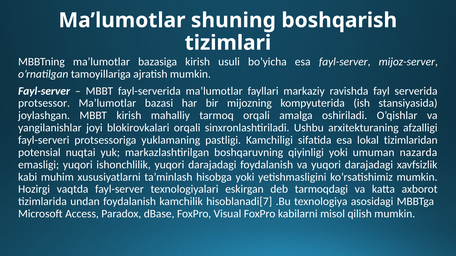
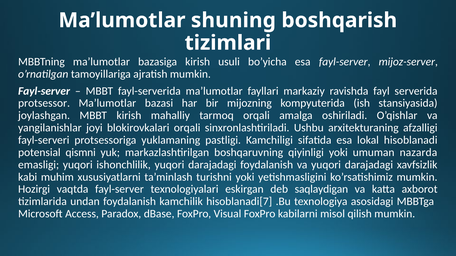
tizimlaridan: tizimlaridan -> hisoblanadi
nuqtai: nuqtai -> qismni
hisobga: hisobga -> turishni
tarmoqdagi: tarmoqdagi -> saqlaydigan
